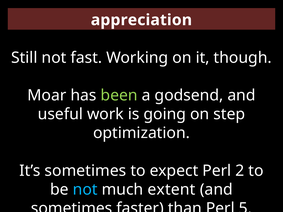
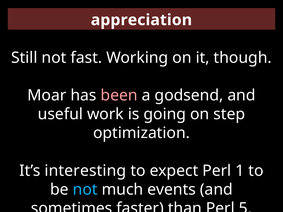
been colour: light green -> pink
It’s sometimes: sometimes -> interesting
2: 2 -> 1
extent: extent -> events
